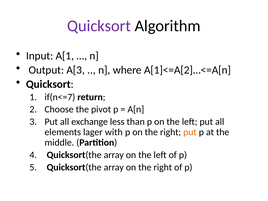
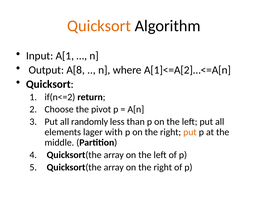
Quicksort at (99, 26) colour: purple -> orange
A[3: A[3 -> A[8
if(n<=7: if(n<=7 -> if(n<=2
exchange: exchange -> randomly
